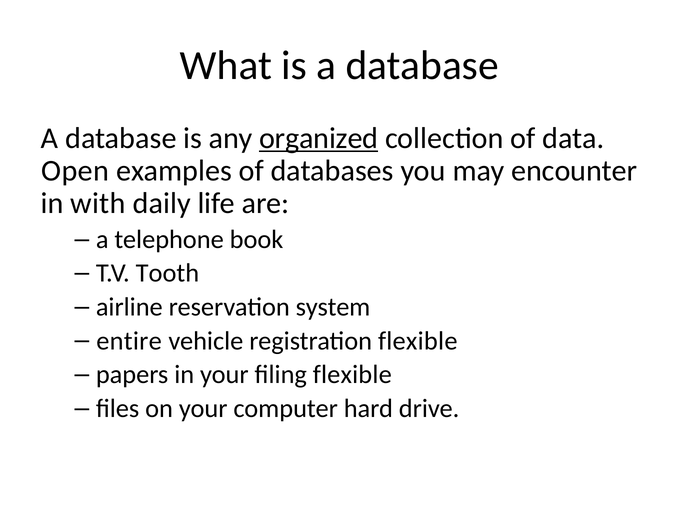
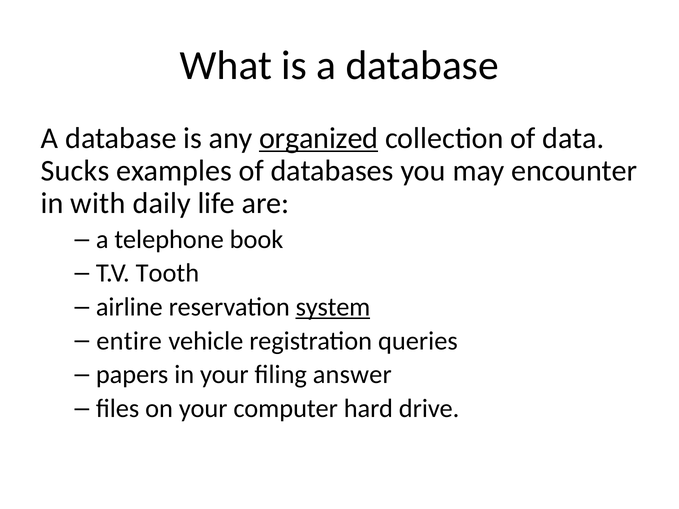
Open: Open -> Sucks
system underline: none -> present
registration flexible: flexible -> queries
filing flexible: flexible -> answer
